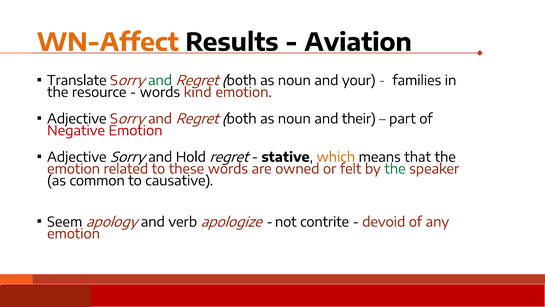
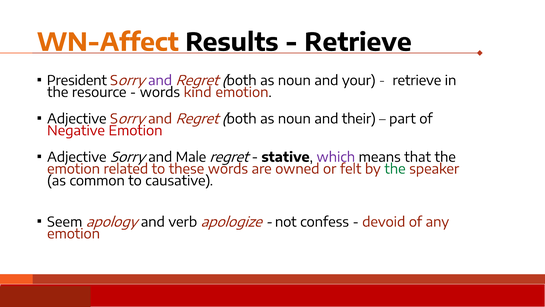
Aviation at (358, 43): Aviation -> Retrieve
Translate: Translate -> President
and at (160, 81) colour: green -> purple
families at (417, 81): families -> retrieve
Hold: Hold -> Male
which colour: orange -> purple
contrite: contrite -> confess
